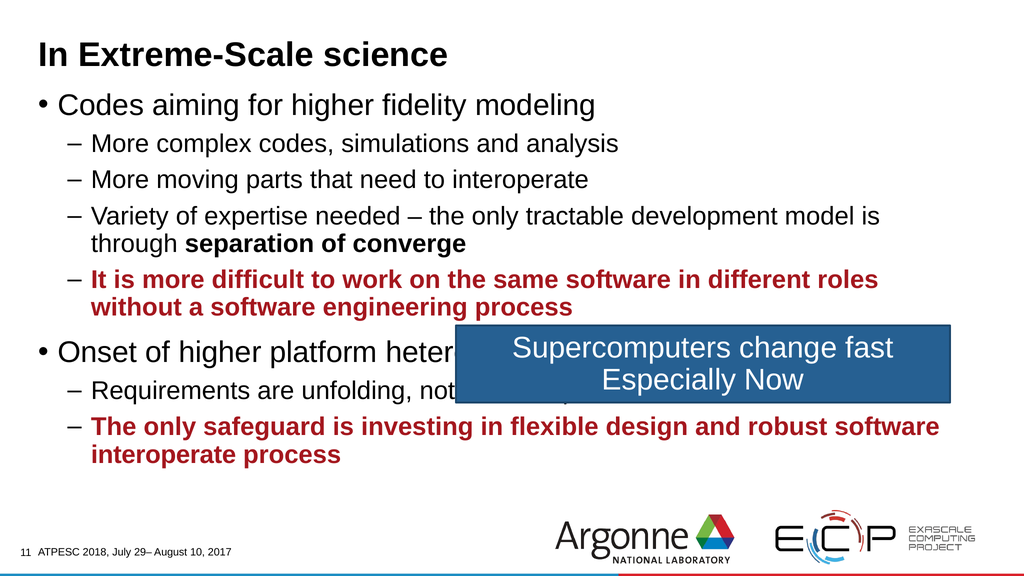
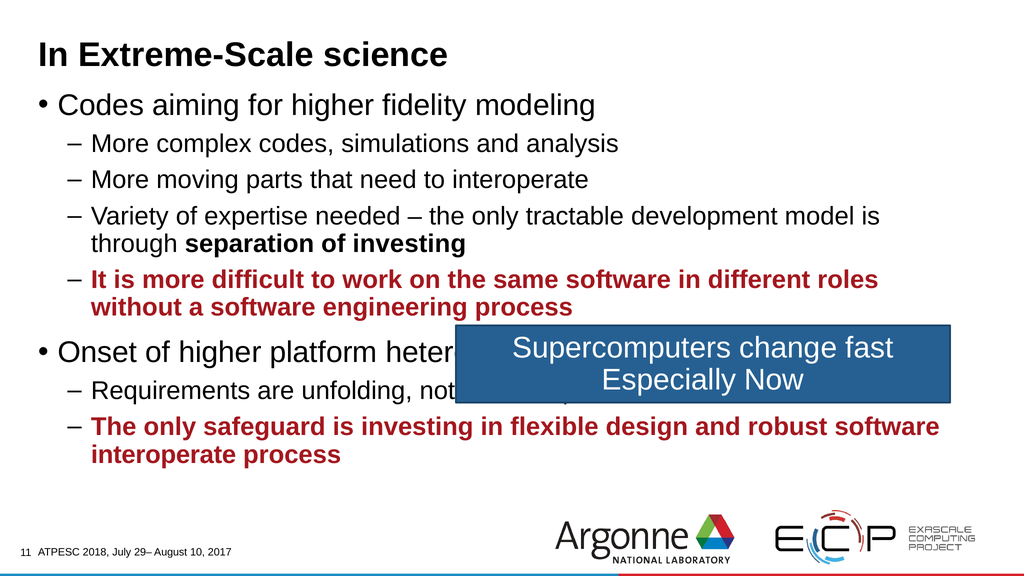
of converge: converge -> investing
